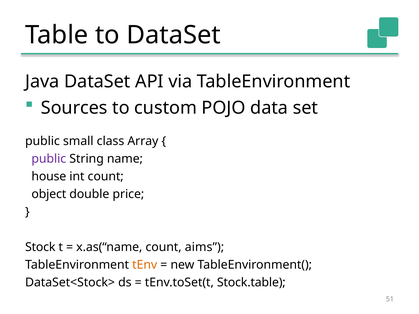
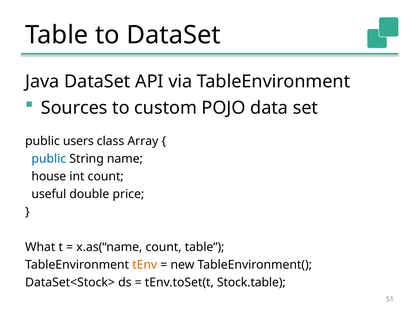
small: small -> users
public at (49, 159) colour: purple -> blue
object: object -> useful
Stock: Stock -> What
count aims: aims -> table
